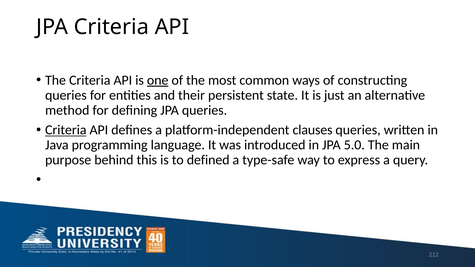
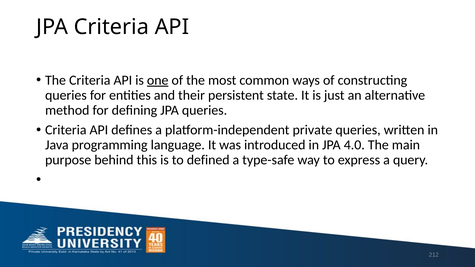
Criteria at (66, 130) underline: present -> none
clauses: clauses -> private
5.0: 5.0 -> 4.0
